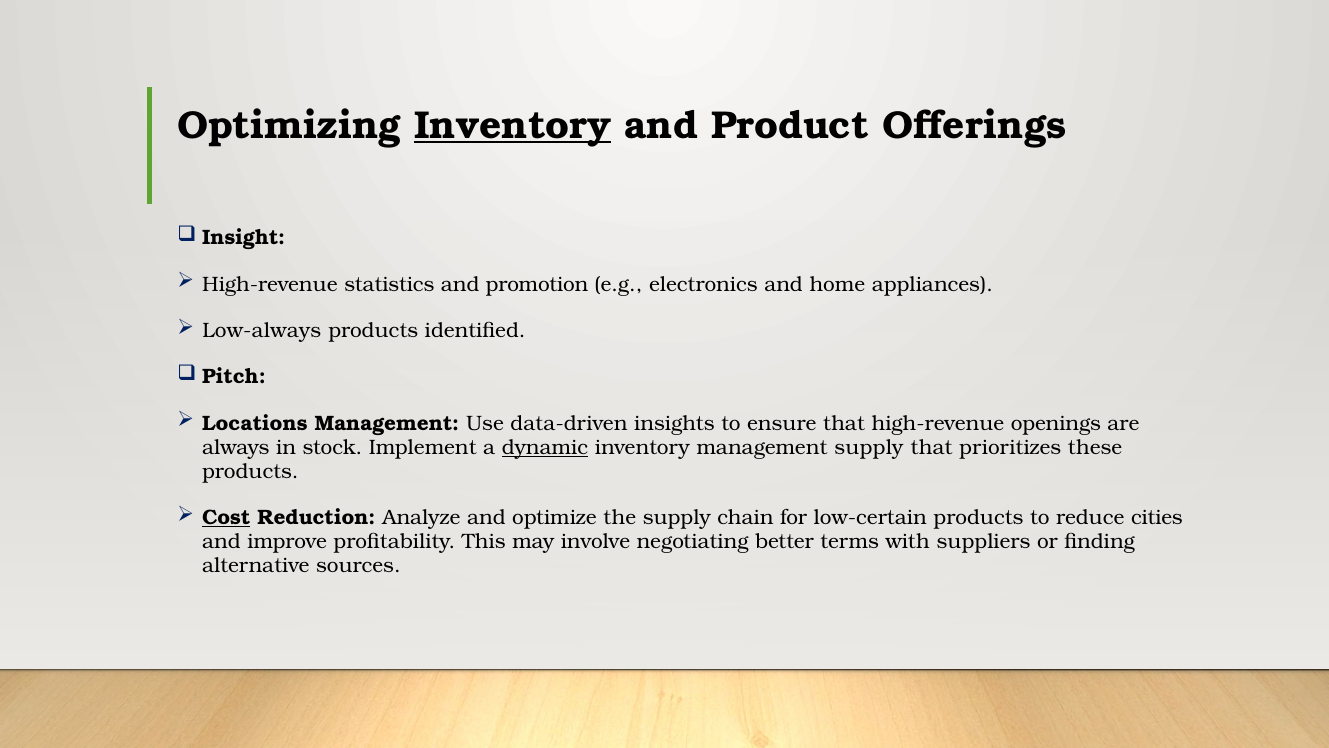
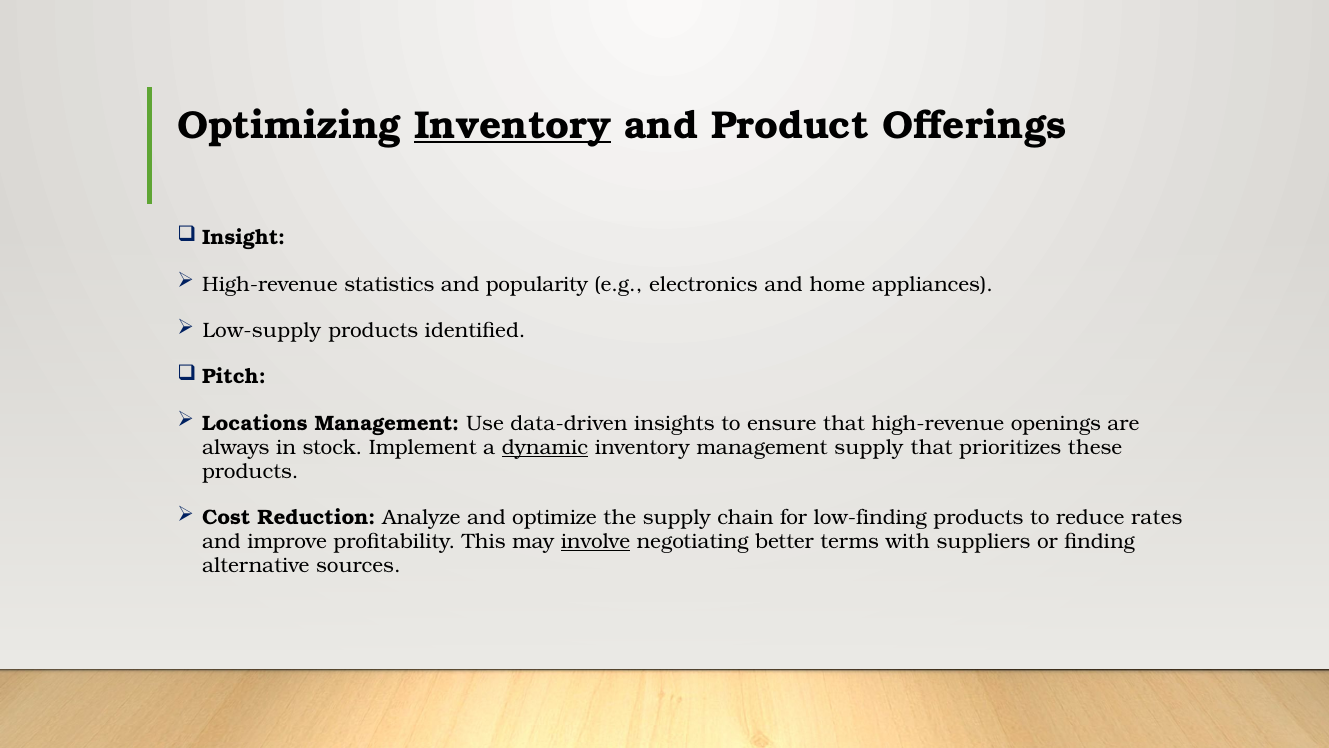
promotion: promotion -> popularity
Low-always: Low-always -> Low-supply
Cost underline: present -> none
low-certain: low-certain -> low-finding
cities: cities -> rates
involve underline: none -> present
